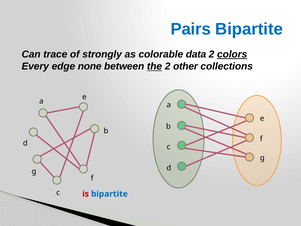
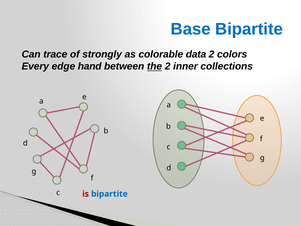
Pairs: Pairs -> Base
colors underline: present -> none
none: none -> hand
other: other -> inner
